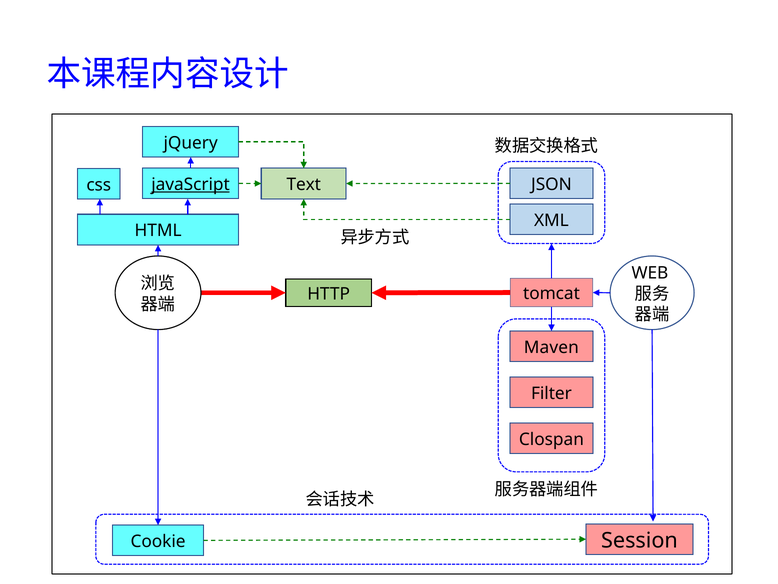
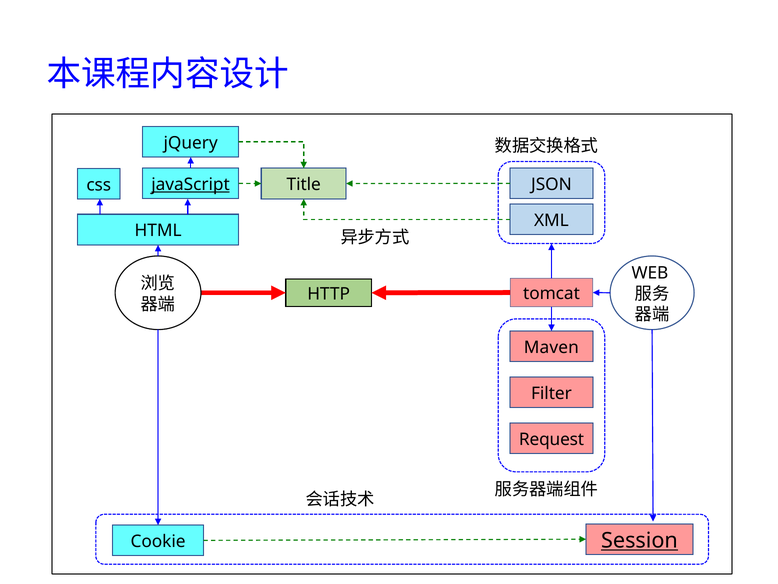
Text: Text -> Title
Clospan: Clospan -> Request
Session underline: none -> present
